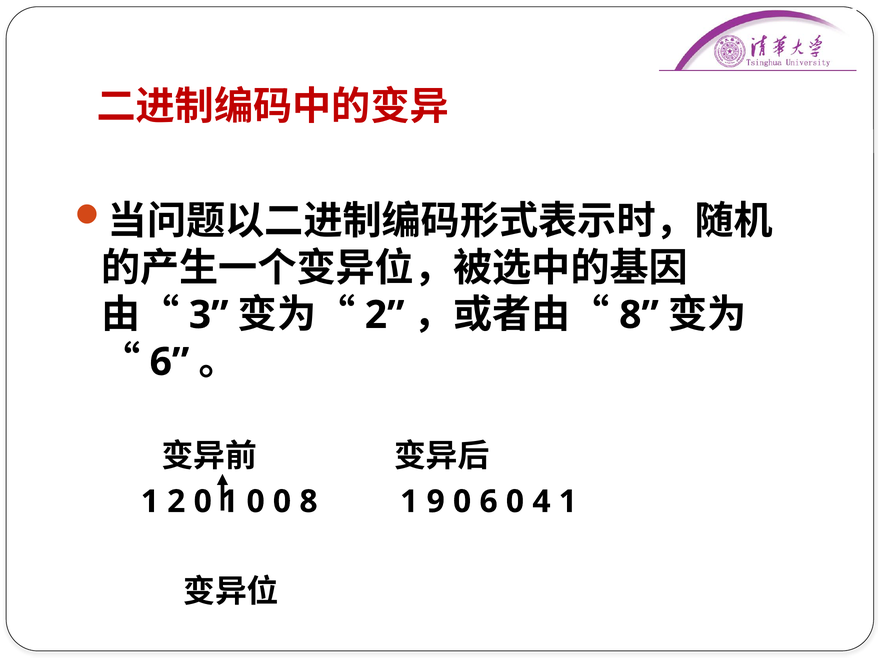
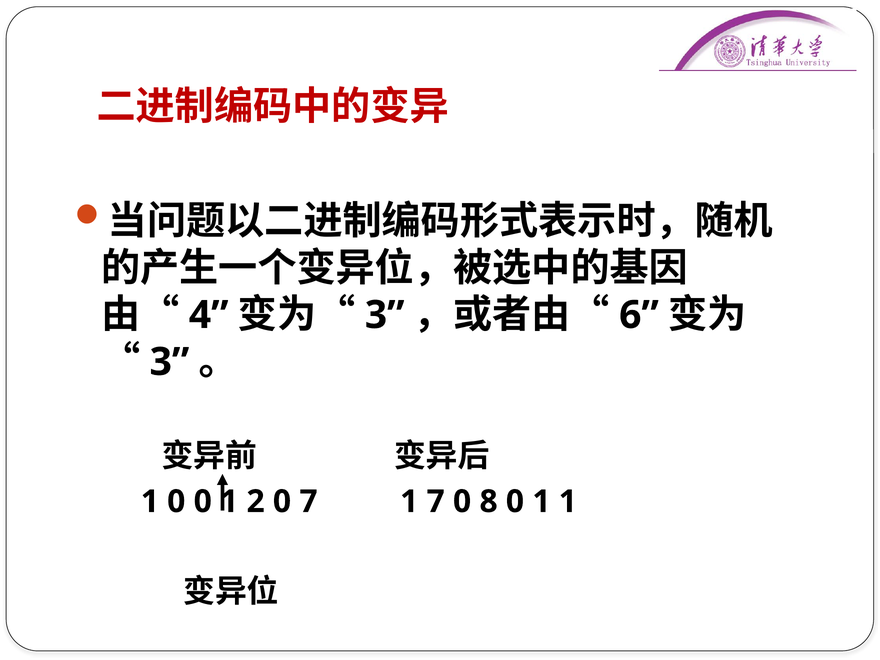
3: 3 -> 4
2 at (385, 315): 2 -> 3
8 at (639, 315): 8 -> 6
6 at (169, 362): 6 -> 3
1 2: 2 -> 0
0 at (256, 502): 0 -> 2
0 8: 8 -> 7
1 9: 9 -> 7
0 6: 6 -> 8
4 at (541, 502): 4 -> 1
